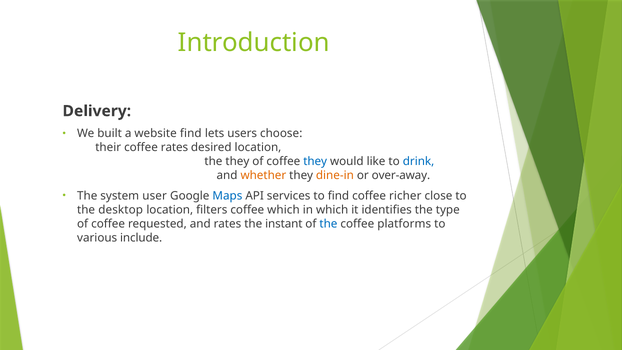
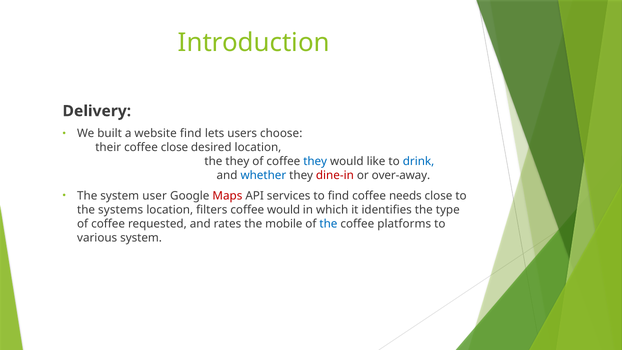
coffee rates: rates -> close
whether colour: orange -> blue
dine-in colour: orange -> red
Maps colour: blue -> red
richer: richer -> needs
desktop: desktop -> systems
coffee which: which -> would
instant: instant -> mobile
various include: include -> system
